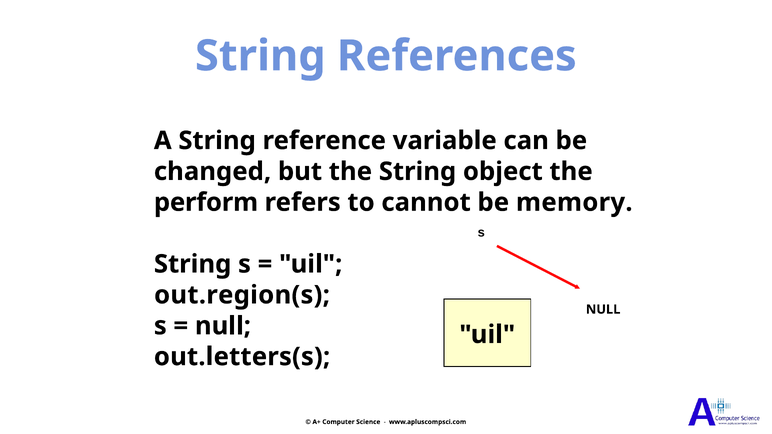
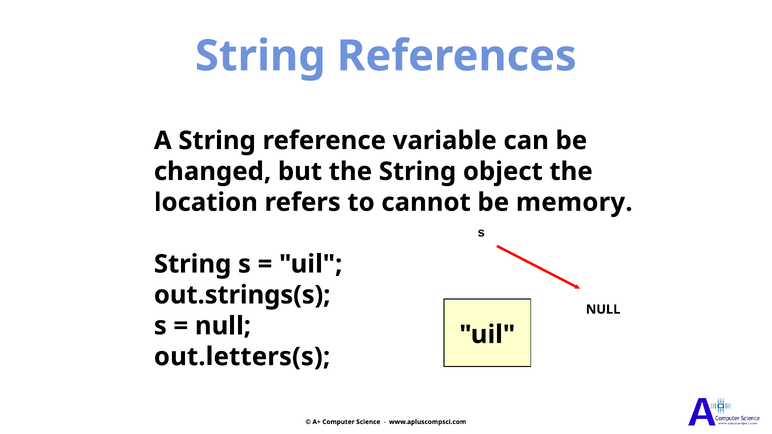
perform: perform -> location
out.region(s: out.region(s -> out.strings(s
